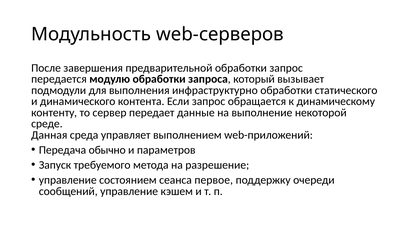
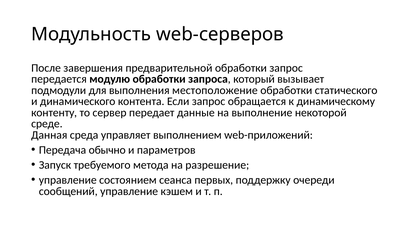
инфраструктурно: инфраструктурно -> местоположение
первое: первое -> первых
